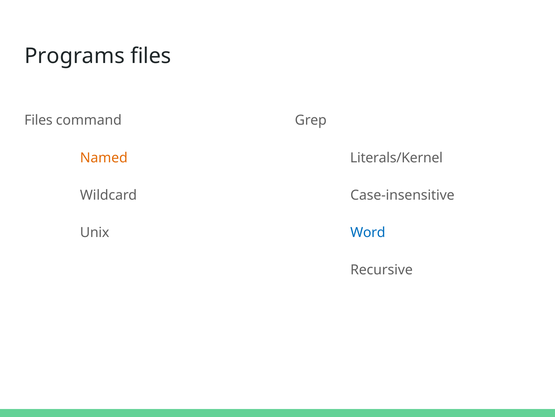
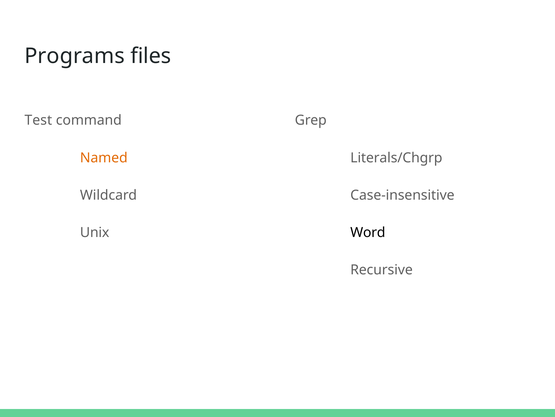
Files at (38, 120): Files -> Test
Literals/Kernel: Literals/Kernel -> Literals/Chgrp
Word colour: blue -> black
